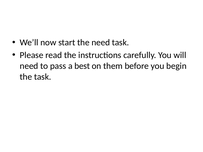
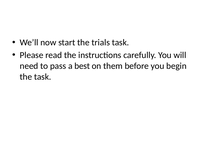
the need: need -> trials
